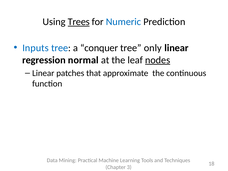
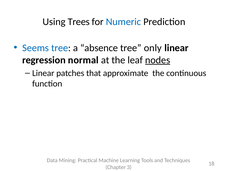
Trees underline: present -> none
Inputs: Inputs -> Seems
conquer: conquer -> absence
